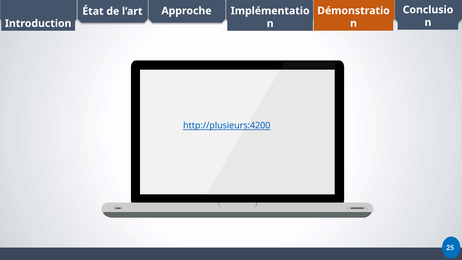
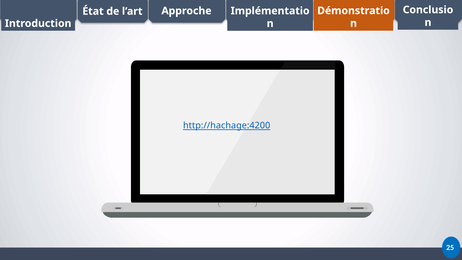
http://plusieurs:4200: http://plusieurs:4200 -> http://hachage:4200
